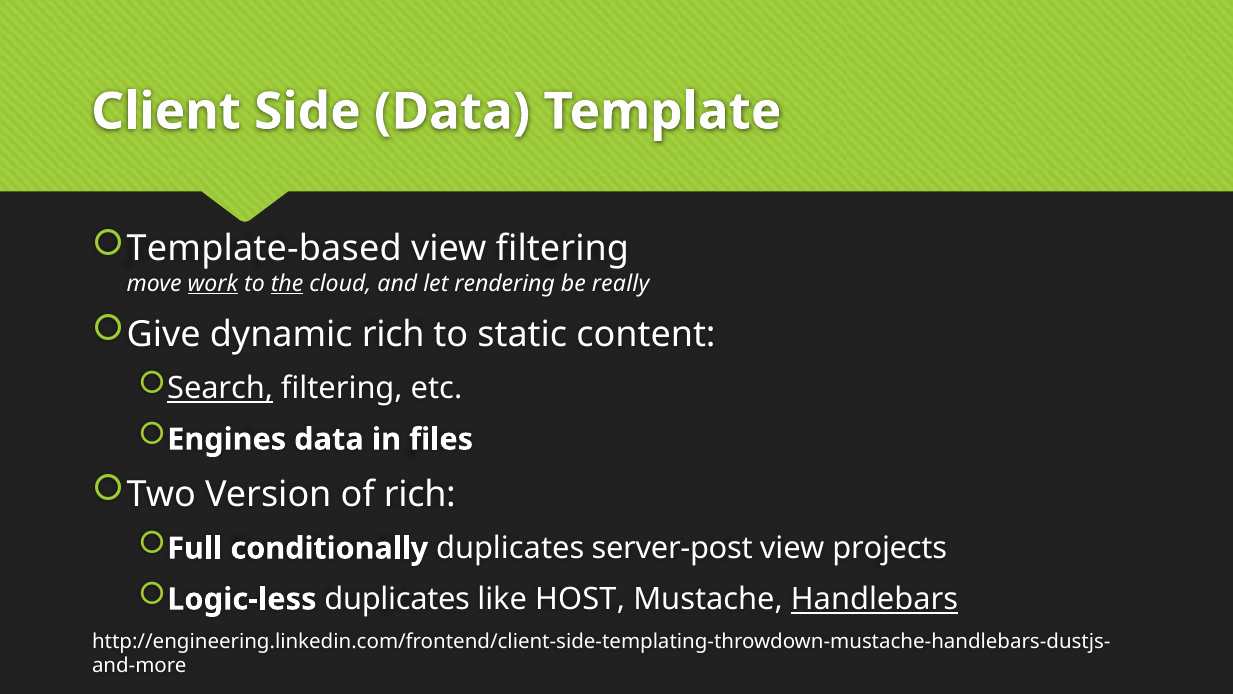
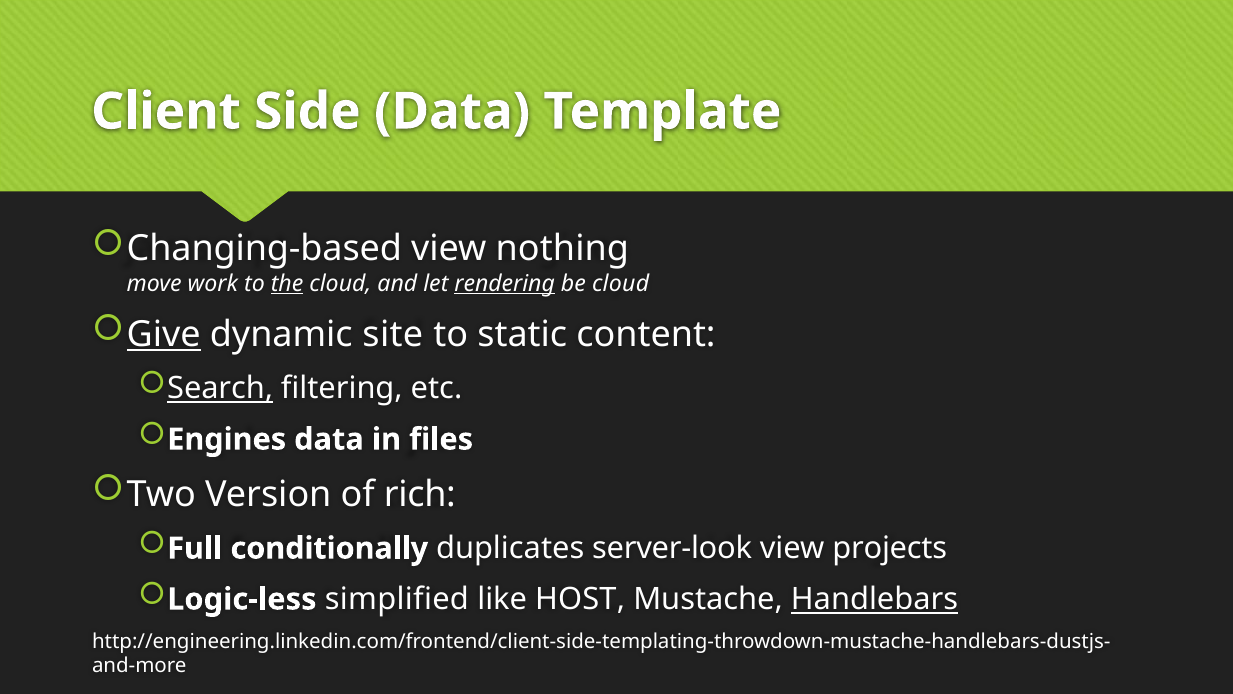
Template-based: Template-based -> Changing-based
view filtering: filtering -> nothing
work underline: present -> none
rendering underline: none -> present
be really: really -> cloud
Give underline: none -> present
dynamic rich: rich -> site
server-post: server-post -> server-look
Logic-less duplicates: duplicates -> simplified
